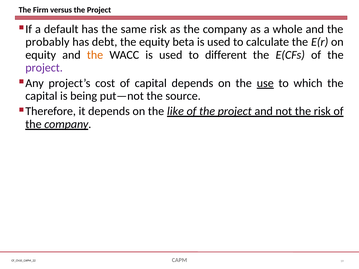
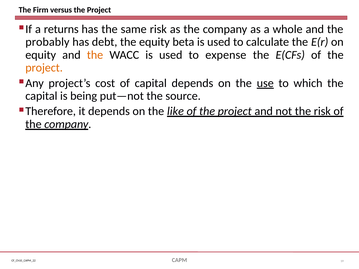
default: default -> returns
different: different -> expense
project at (44, 68) colour: purple -> orange
